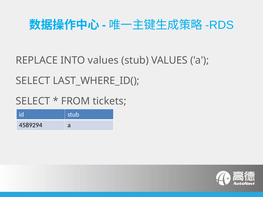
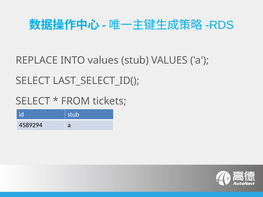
LAST_WHERE_ID(: LAST_WHERE_ID( -> LAST_SELECT_ID(
